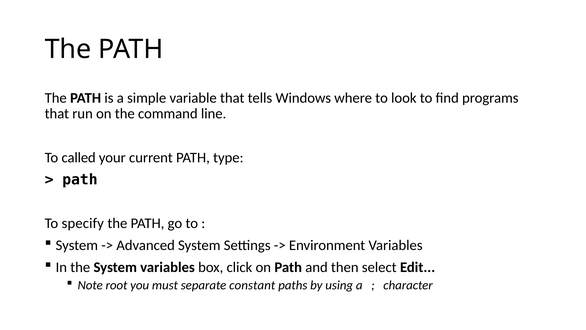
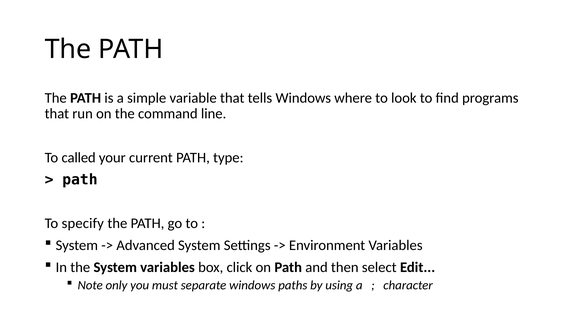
root: root -> only
separate constant: constant -> windows
